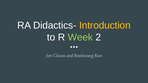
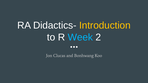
Week colour: light green -> light blue
